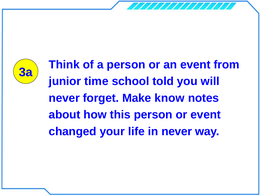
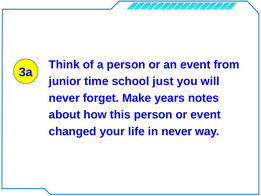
told: told -> just
know: know -> years
